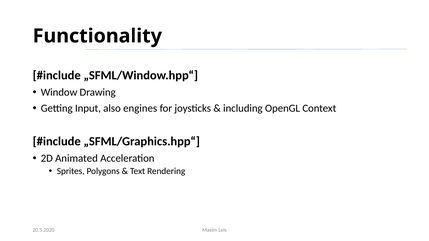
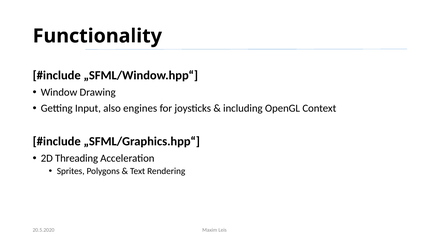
Animated: Animated -> Threading
